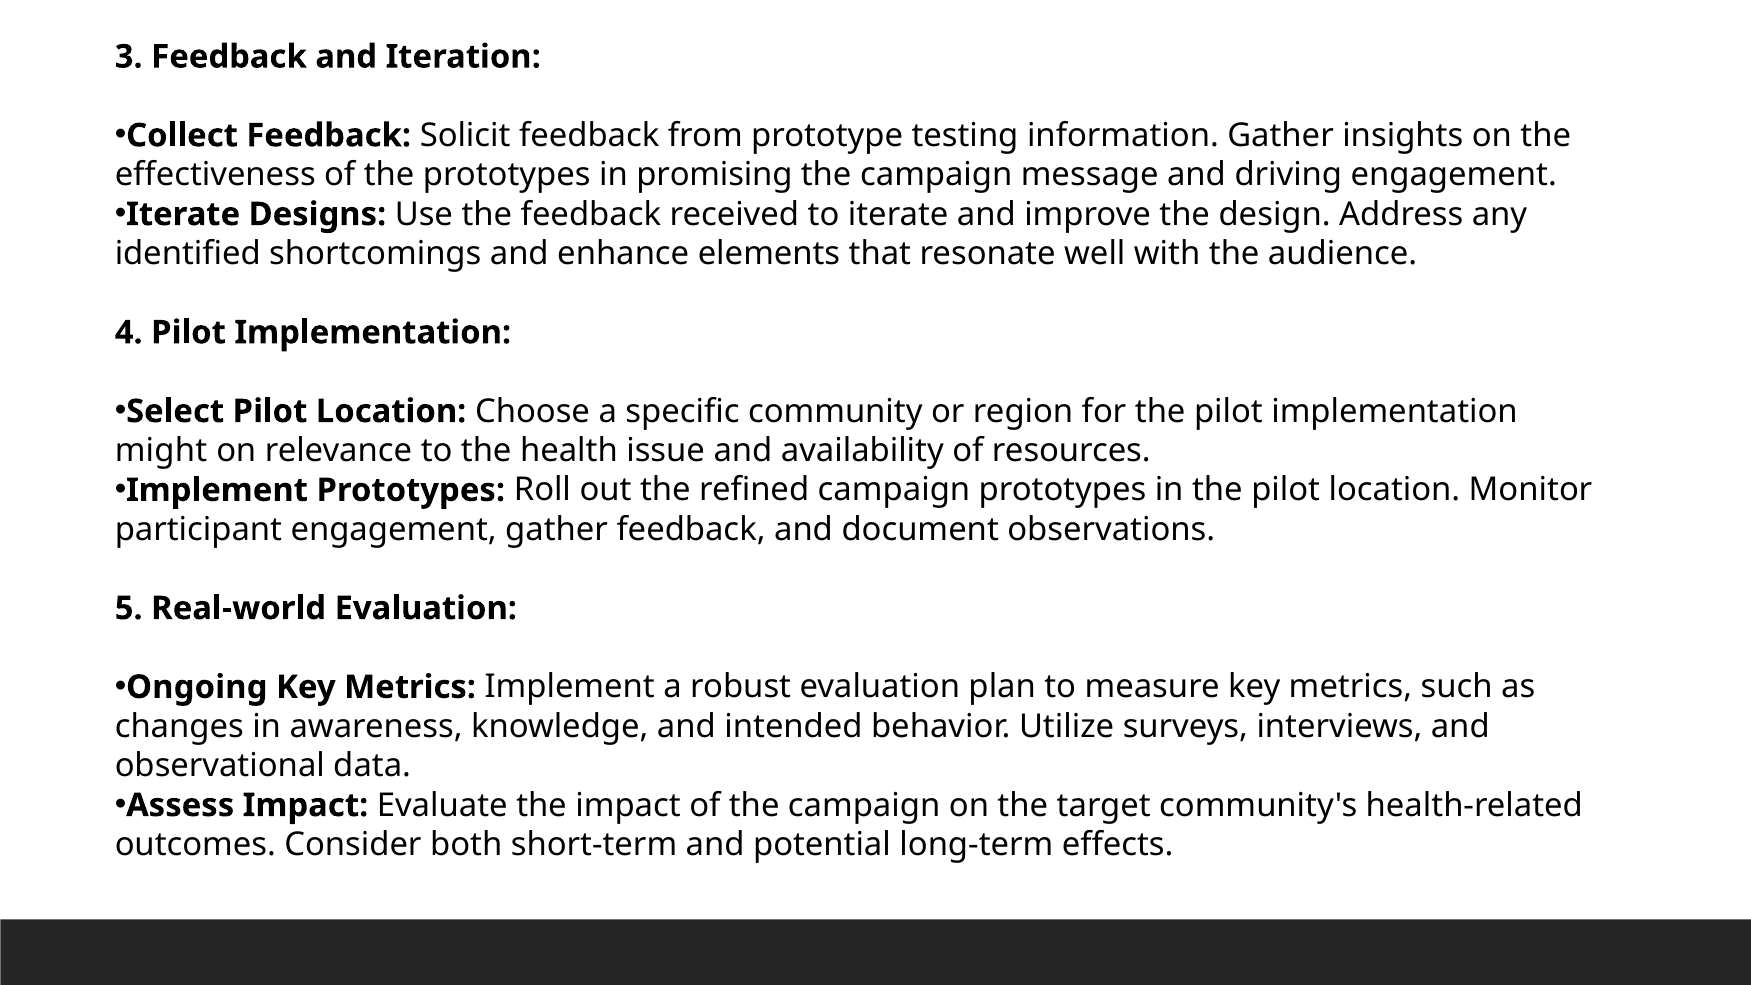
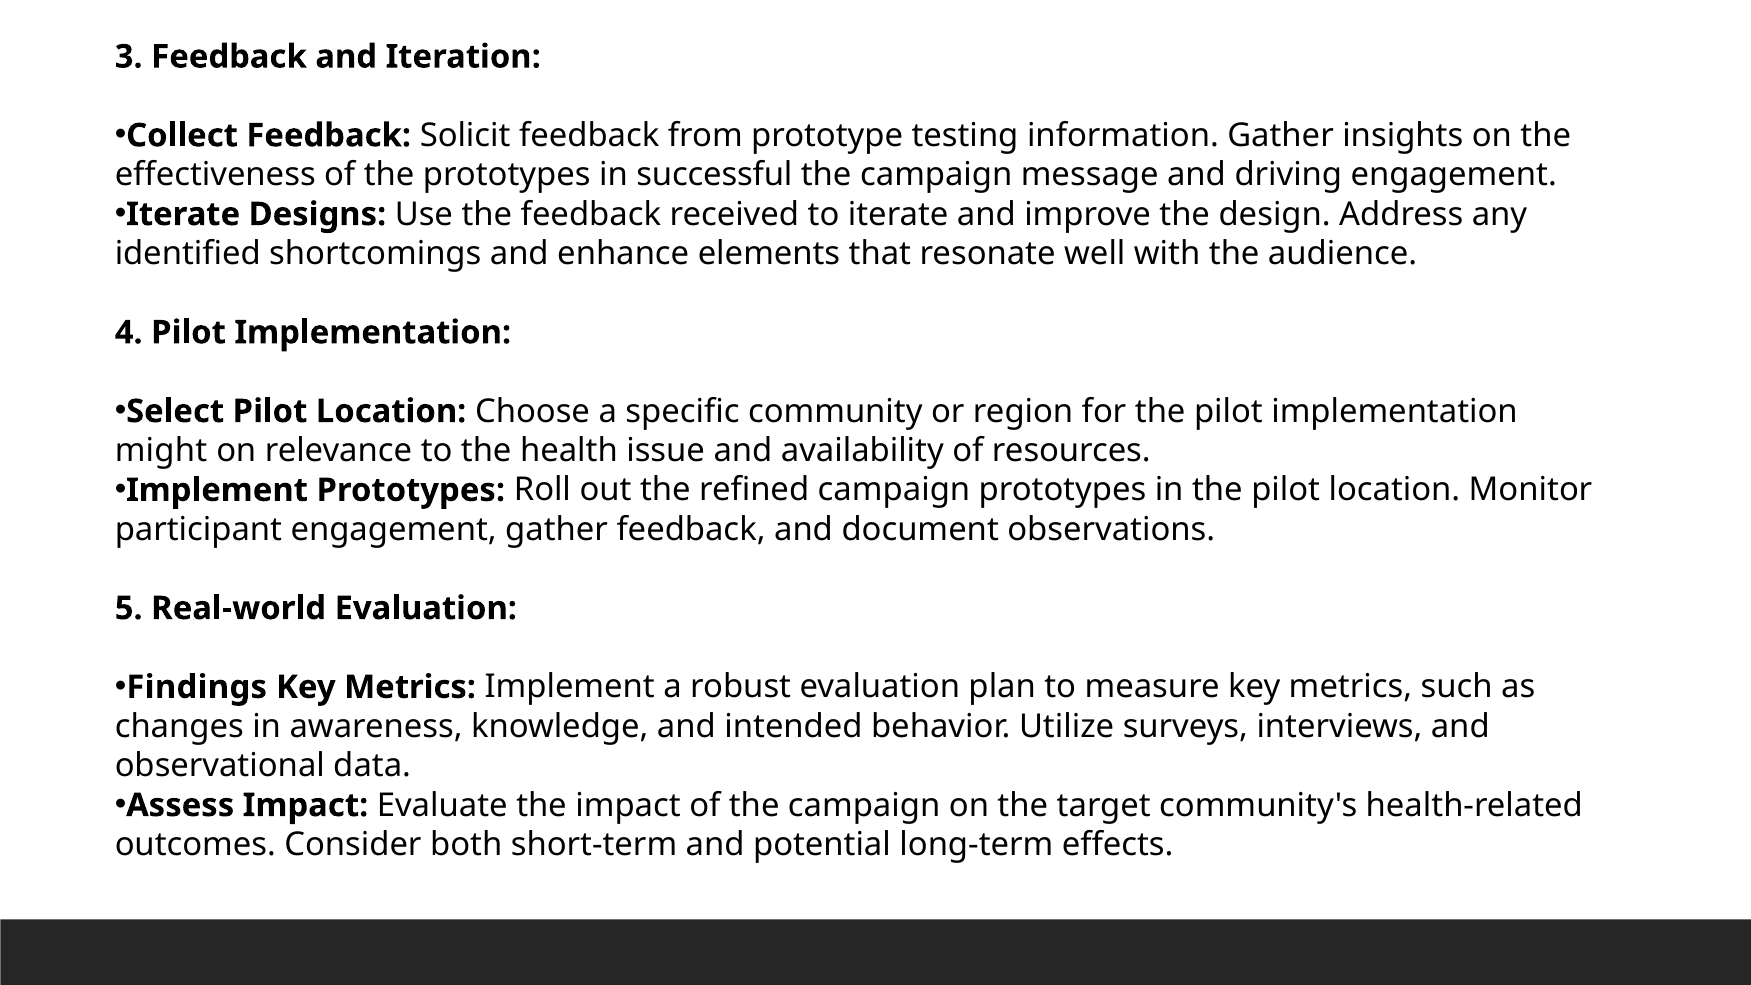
promising: promising -> successful
Ongoing: Ongoing -> Findings
